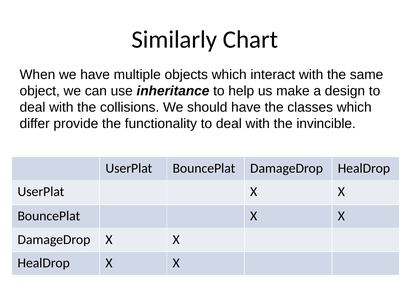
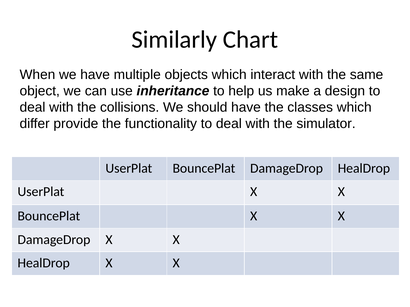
invincible: invincible -> simulator
